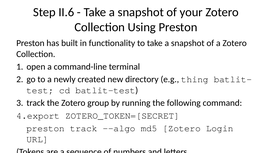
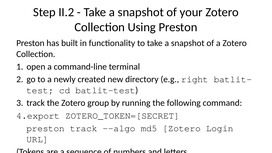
II.6: II.6 -> II.2
thing: thing -> right
